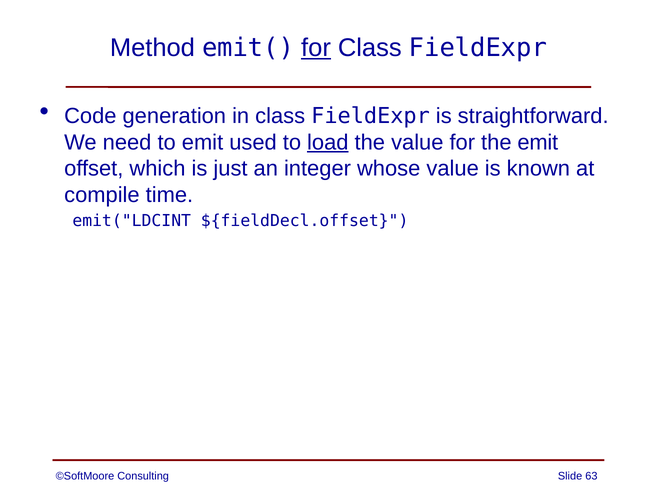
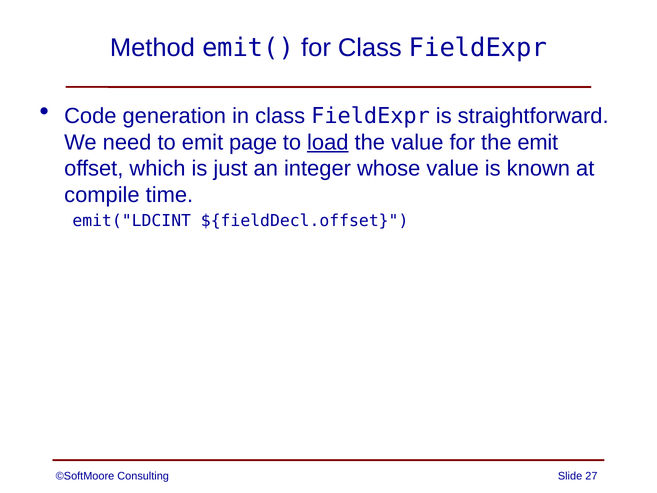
for at (316, 48) underline: present -> none
used: used -> page
63: 63 -> 27
